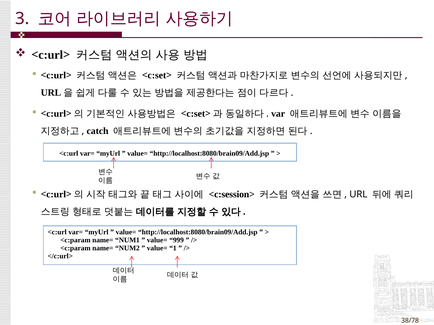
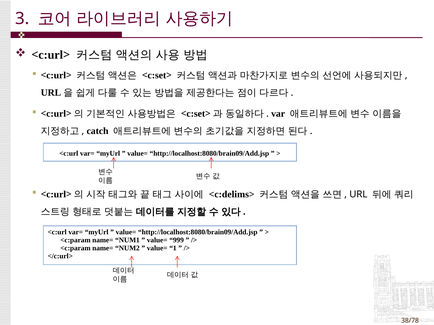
<c:session>: <c:session> -> <c:delims>
